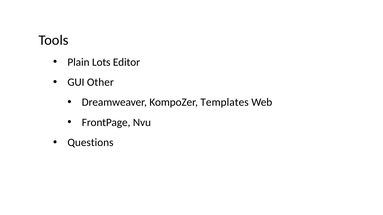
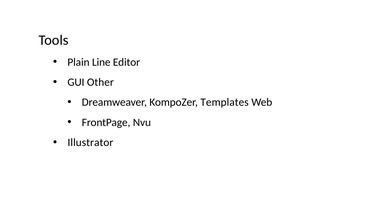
Lots: Lots -> Line
Questions: Questions -> Illustrator
